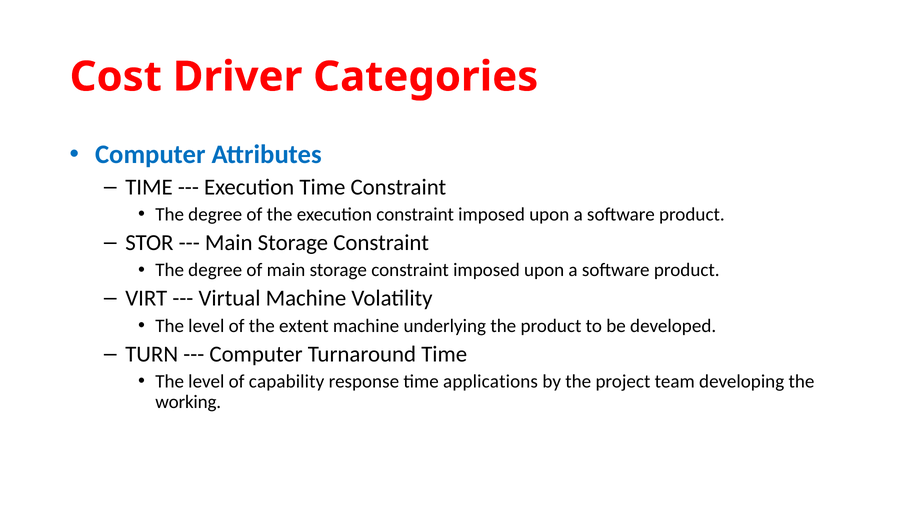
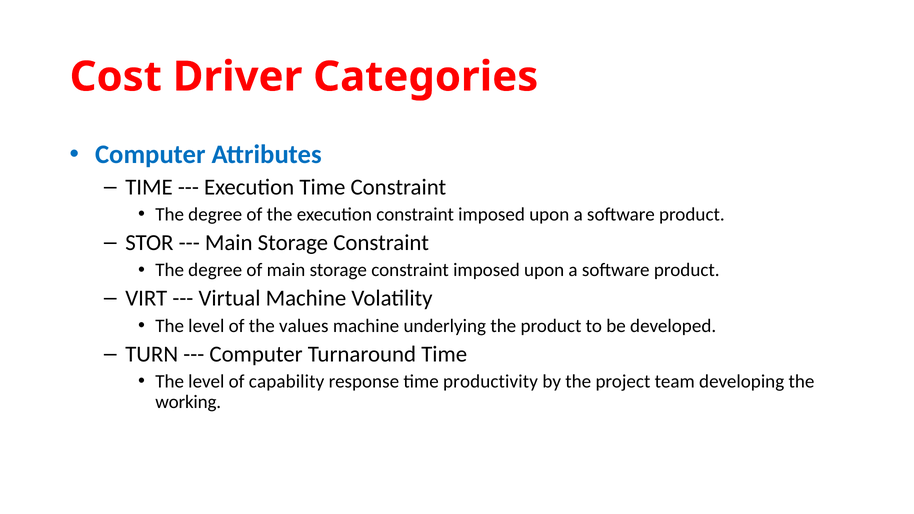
extent: extent -> values
applications: applications -> productivity
